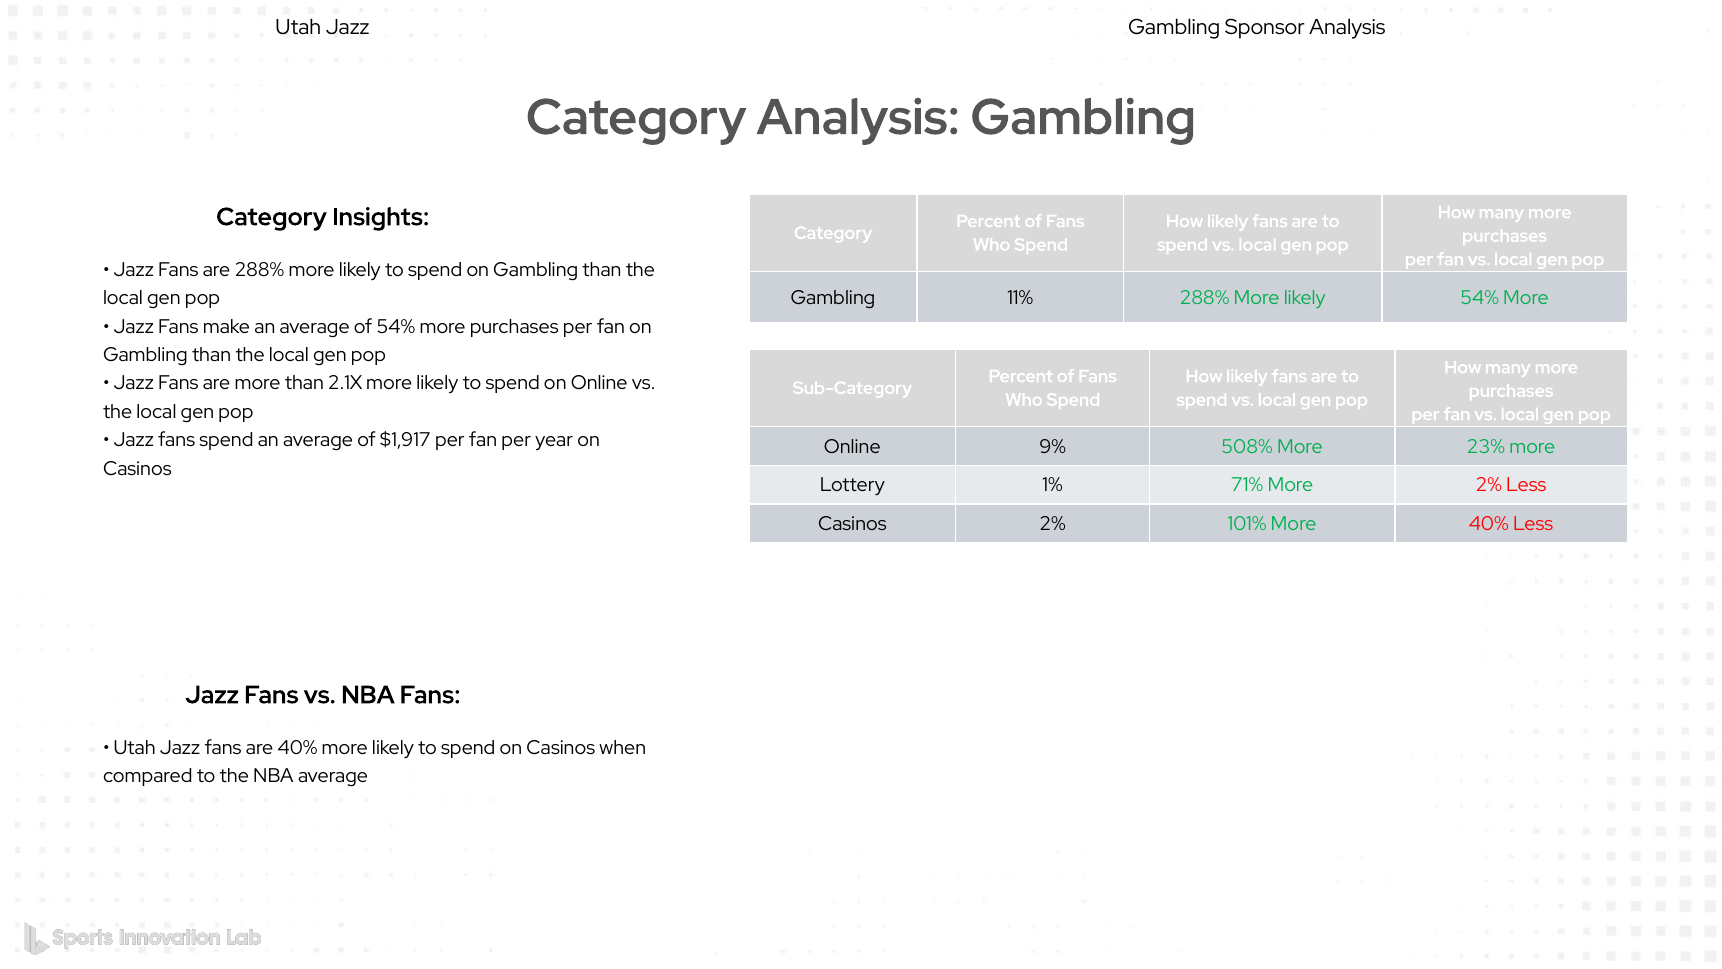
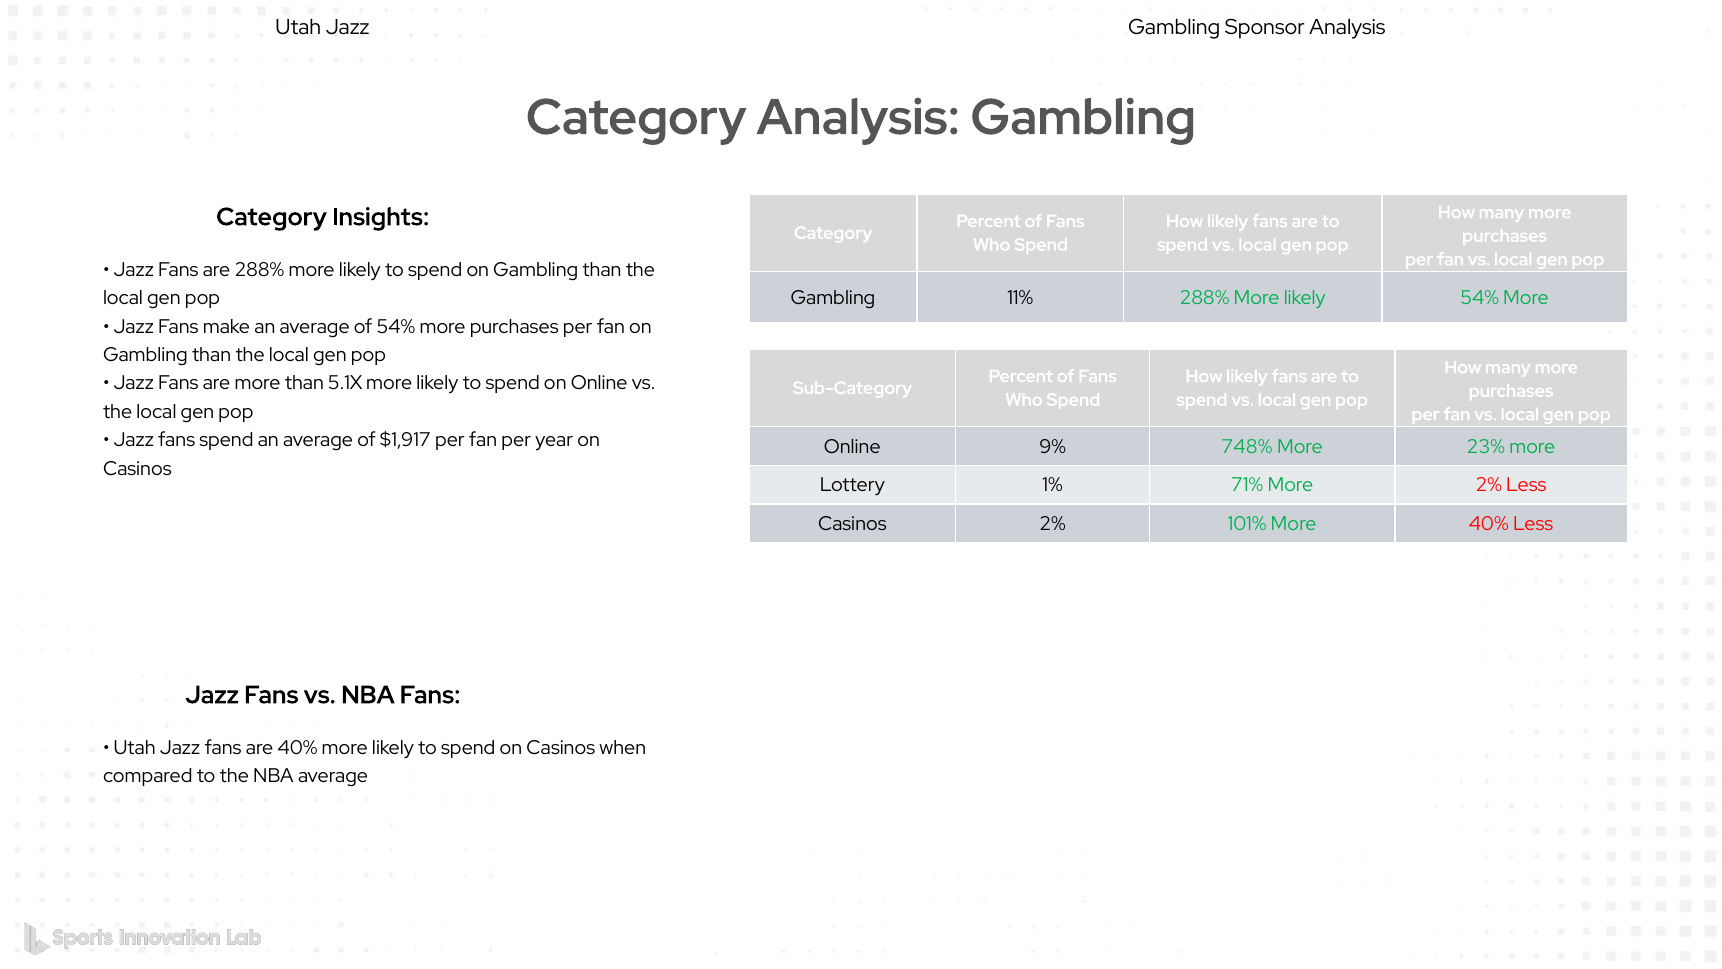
2.1X: 2.1X -> 5.1X
508%: 508% -> 748%
